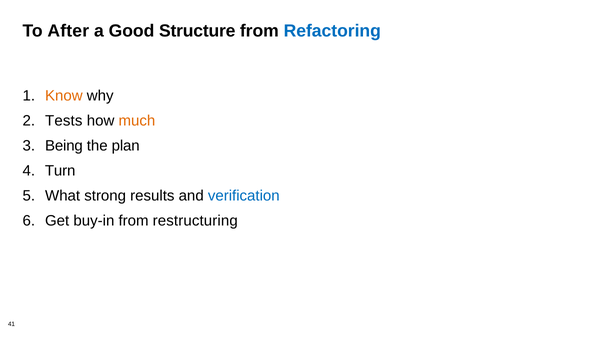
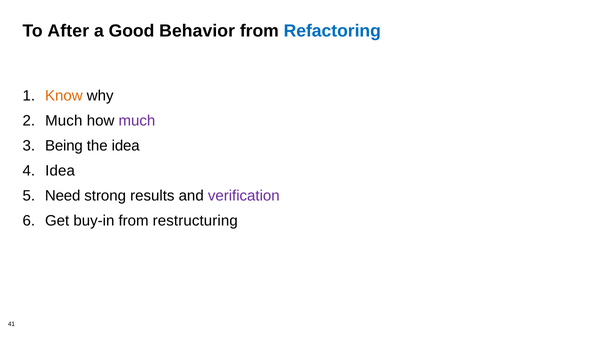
Structure: Structure -> Behavior
Tests at (64, 121): Tests -> Much
much at (137, 121) colour: orange -> purple
the plan: plan -> idea
Turn at (60, 171): Turn -> Idea
What: What -> Need
verification colour: blue -> purple
